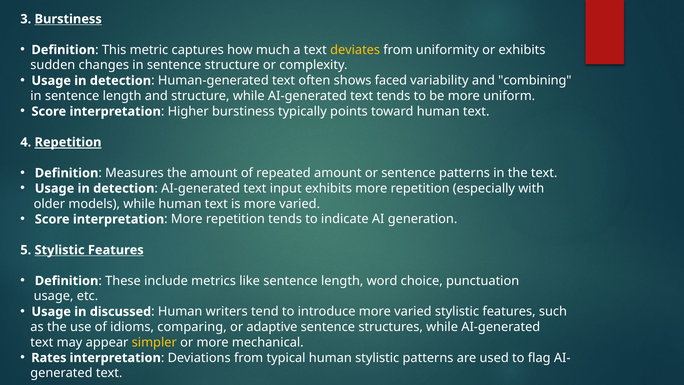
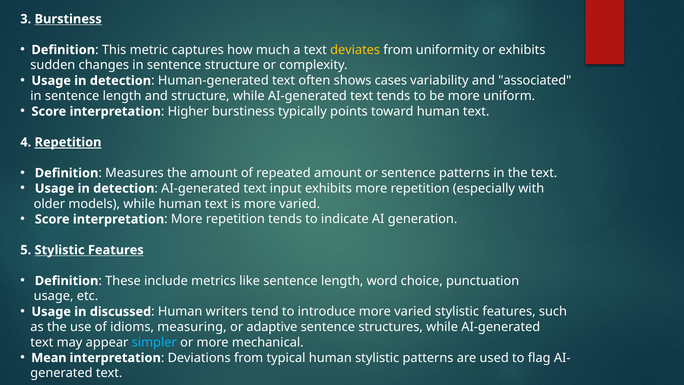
faced: faced -> cases
combining: combining -> associated
comparing: comparing -> measuring
simpler colour: yellow -> light blue
Rates: Rates -> Mean
